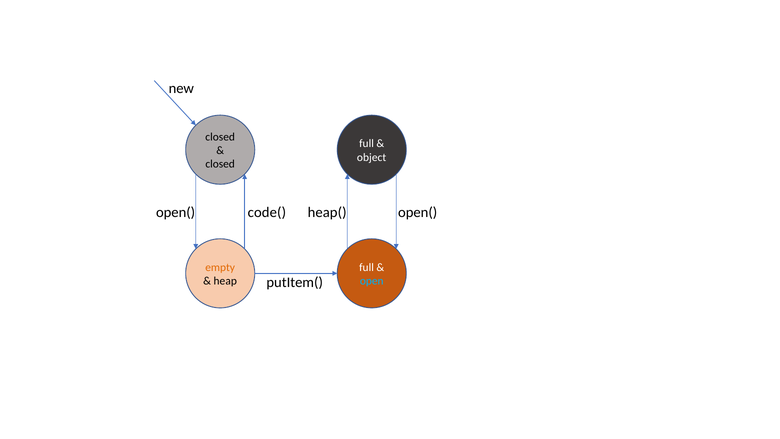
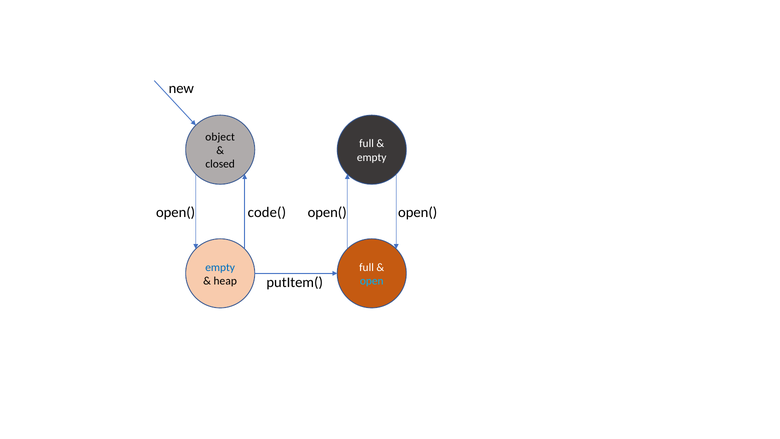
closed at (220, 137): closed -> object
object at (372, 157): object -> empty
heap( at (327, 212): heap( -> open(
empty at (220, 267) colour: orange -> blue
